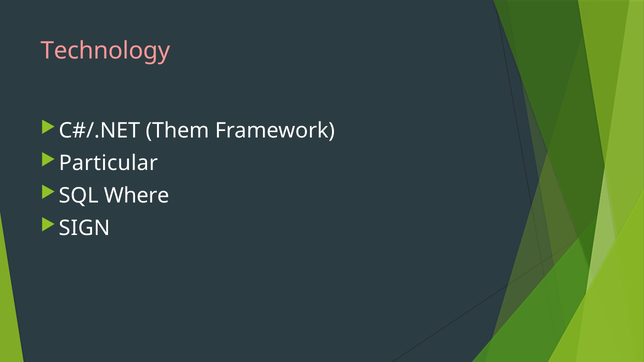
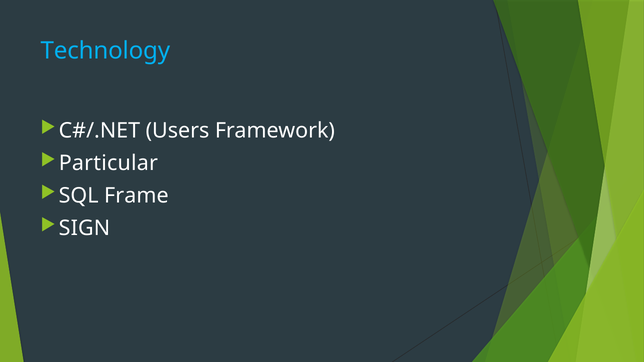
Technology colour: pink -> light blue
Them: Them -> Users
Where: Where -> Frame
